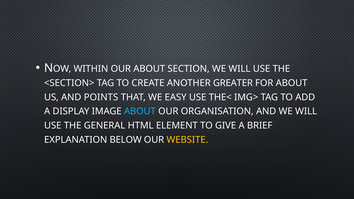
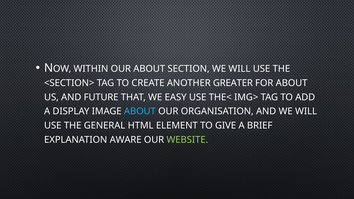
POINTS: POINTS -> FUTURE
BELOW: BELOW -> AWARE
WEBSITE colour: yellow -> light green
